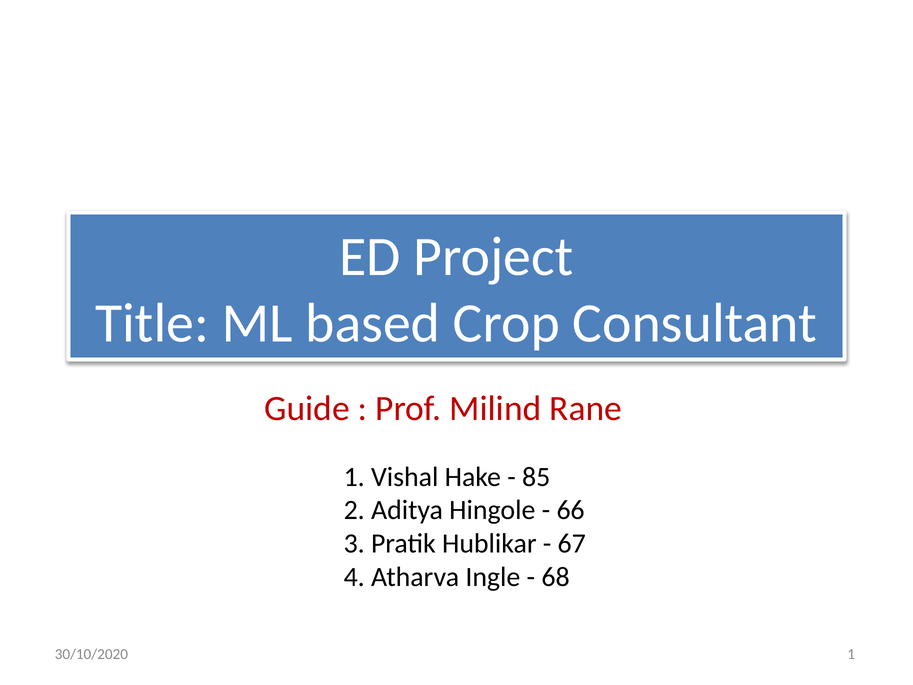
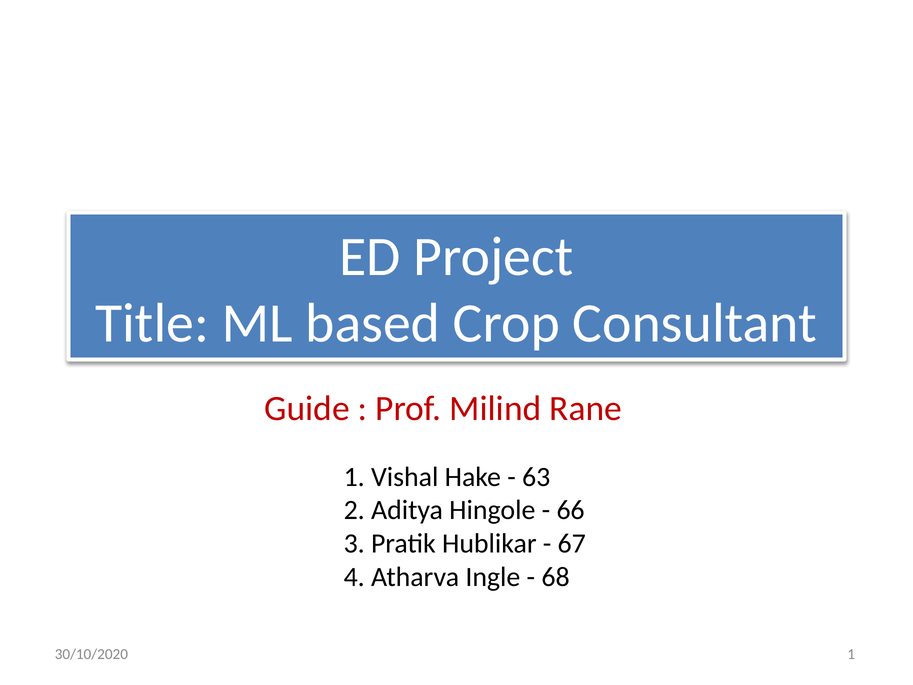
85: 85 -> 63
